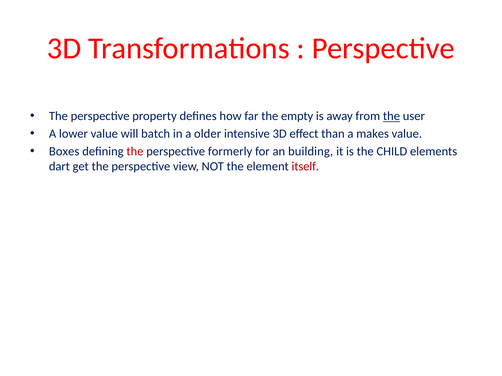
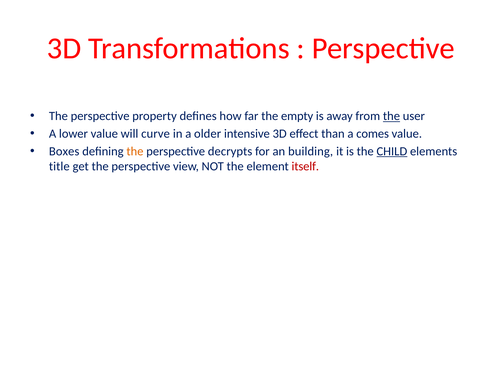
batch: batch -> curve
makes: makes -> comes
the at (135, 151) colour: red -> orange
formerly: formerly -> decrypts
CHILD underline: none -> present
dart: dart -> title
